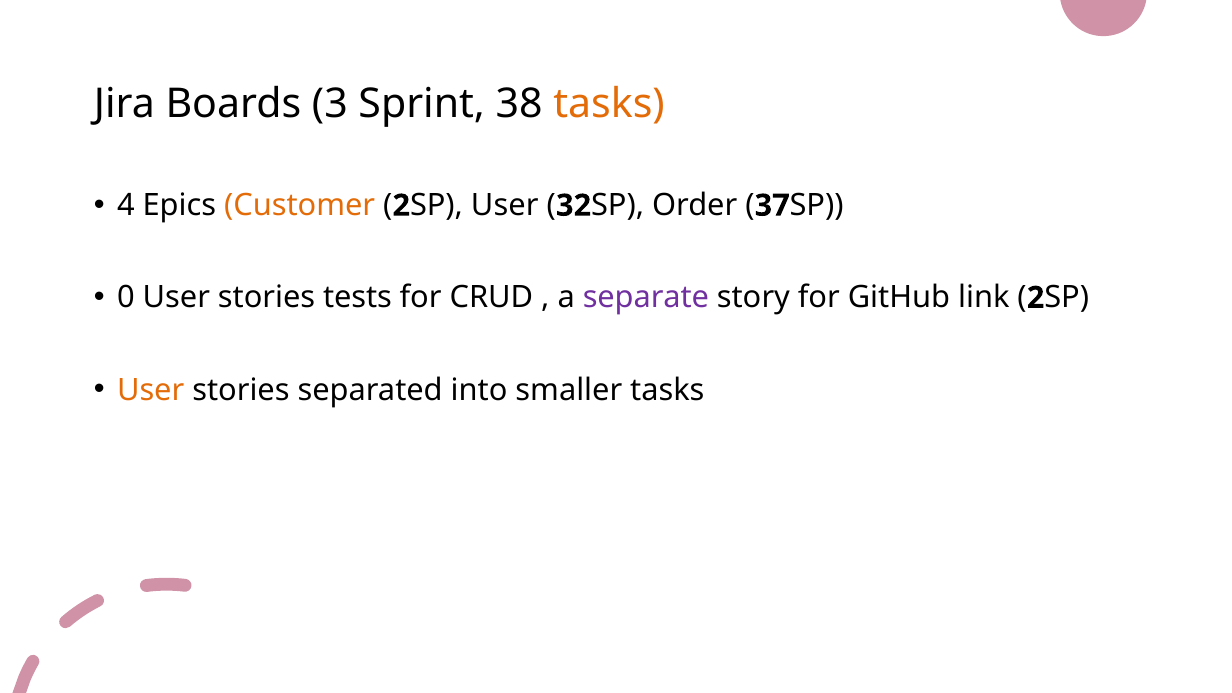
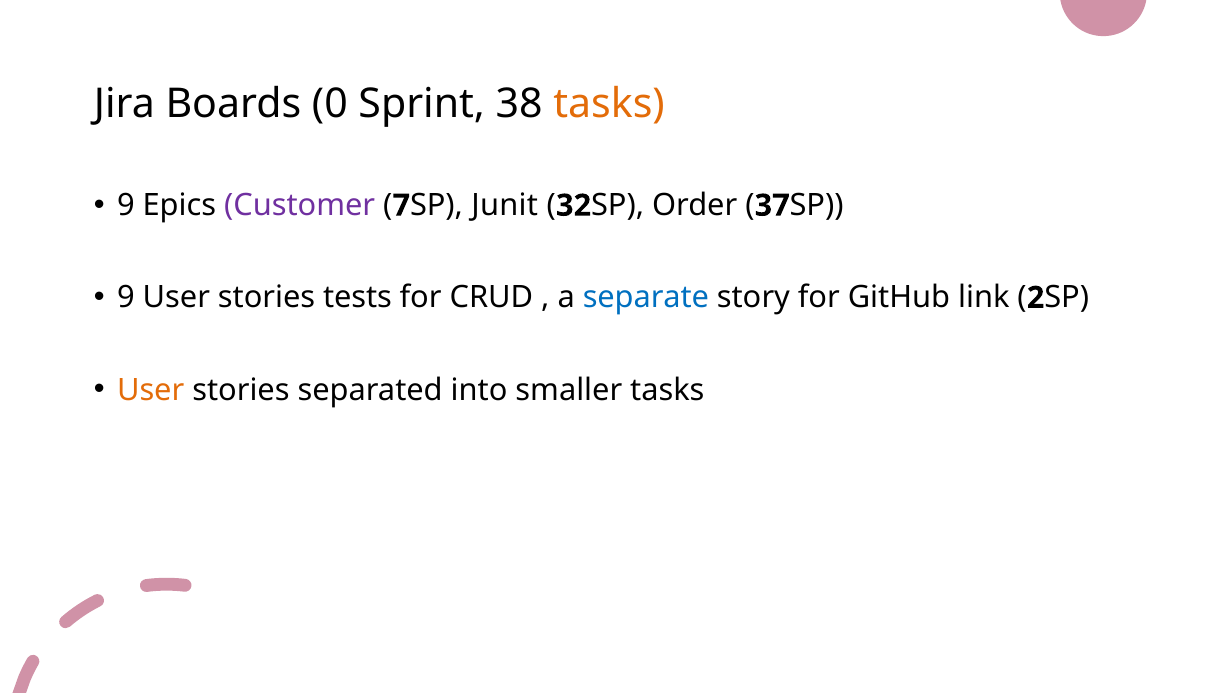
3: 3 -> 0
4 at (126, 206): 4 -> 9
Customer colour: orange -> purple
2 at (401, 206): 2 -> 7
User at (505, 206): User -> Junit
0 at (126, 298): 0 -> 9
separate colour: purple -> blue
